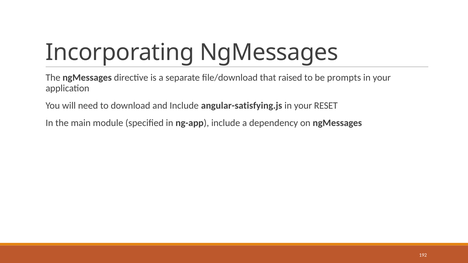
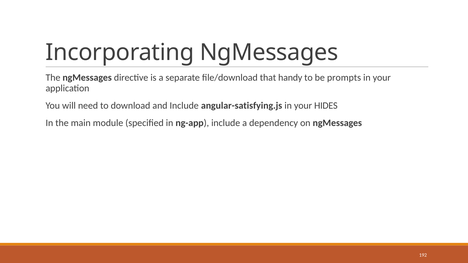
raised: raised -> handy
RESET: RESET -> HIDES
